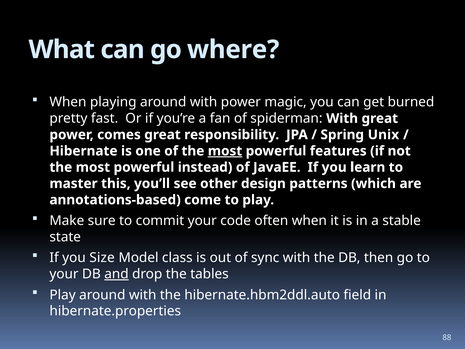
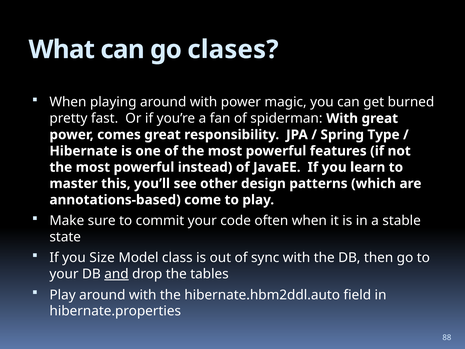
where: where -> clases
Unix: Unix -> Type
most at (225, 151) underline: present -> none
